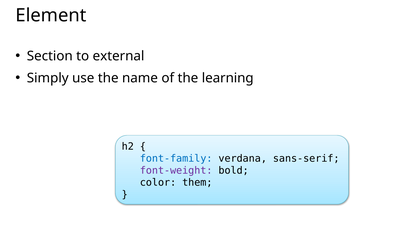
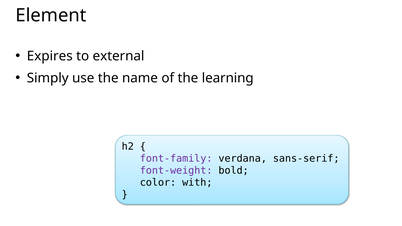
Section: Section -> Expires
font-family colour: blue -> purple
them: them -> with
